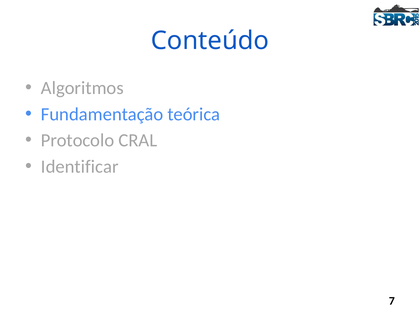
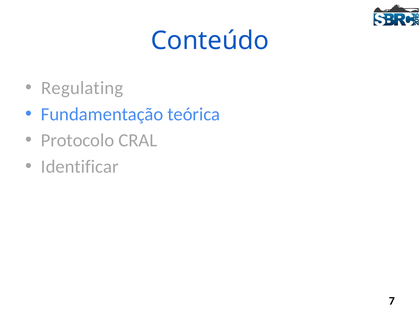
Algoritmos: Algoritmos -> Regulating
